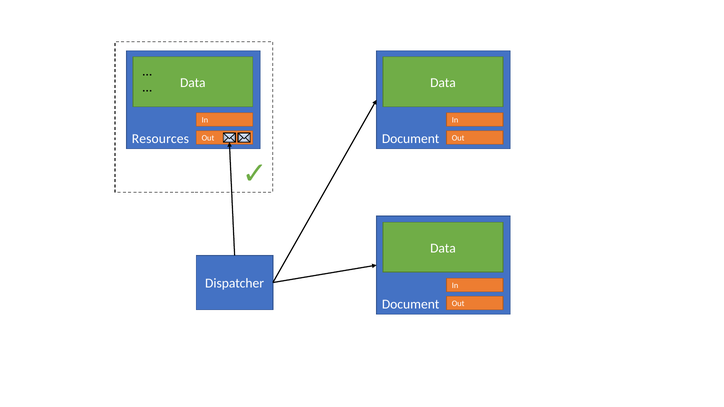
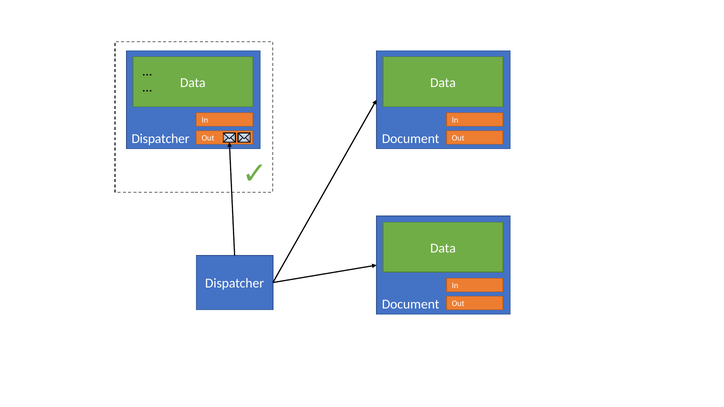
Resources at (160, 139): Resources -> Dispatcher
